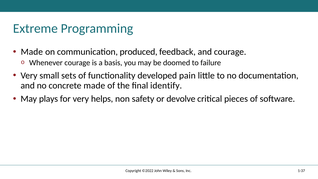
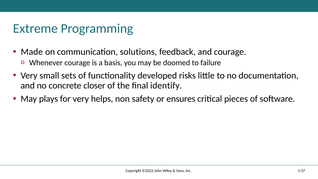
produced: produced -> solutions
pain: pain -> risks
concrete made: made -> closer
devolve: devolve -> ensures
